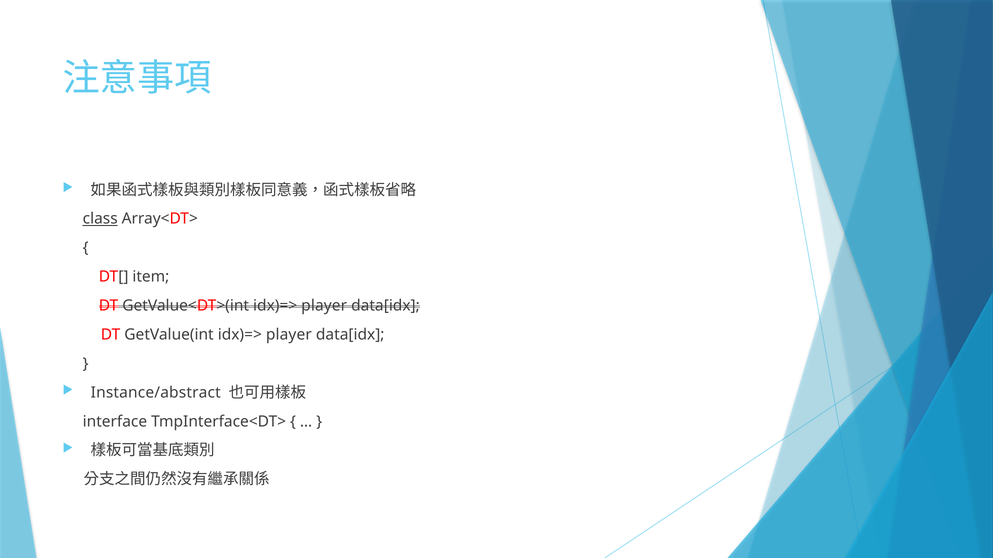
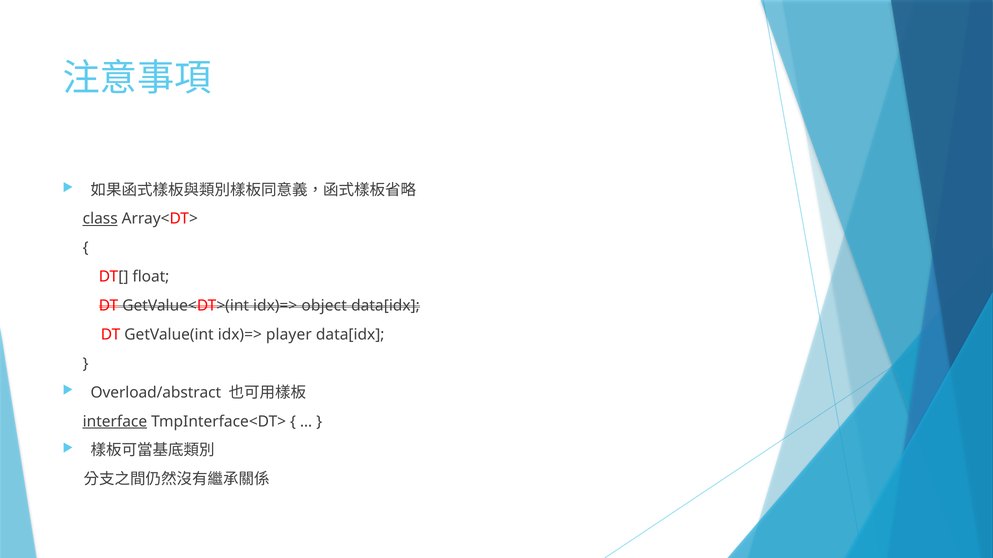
item: item -> float
GetValue<DT>(int idx)=> player: player -> object
Instance/abstract: Instance/abstract -> Overload/abstract
interface underline: none -> present
